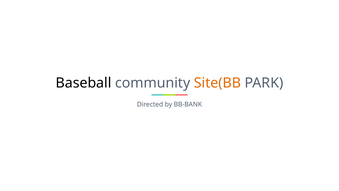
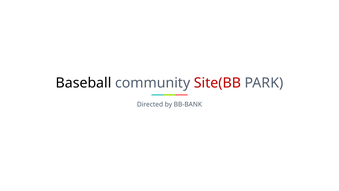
Site(BB colour: orange -> red
